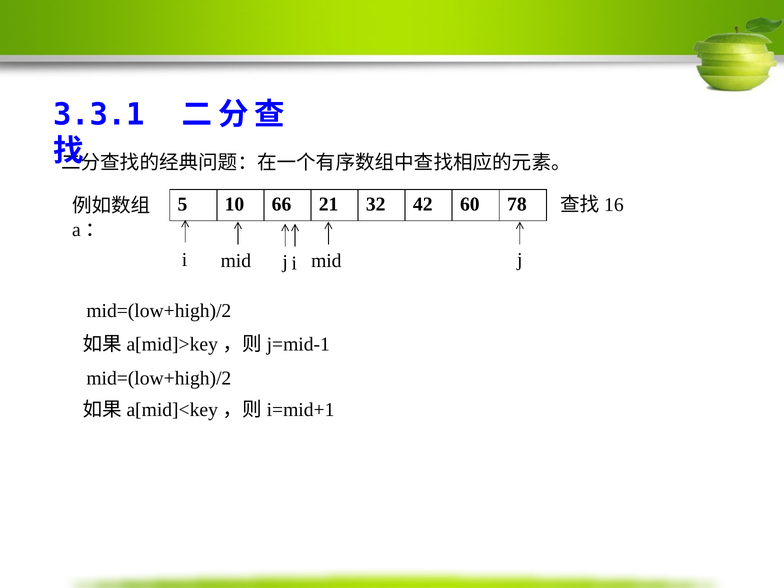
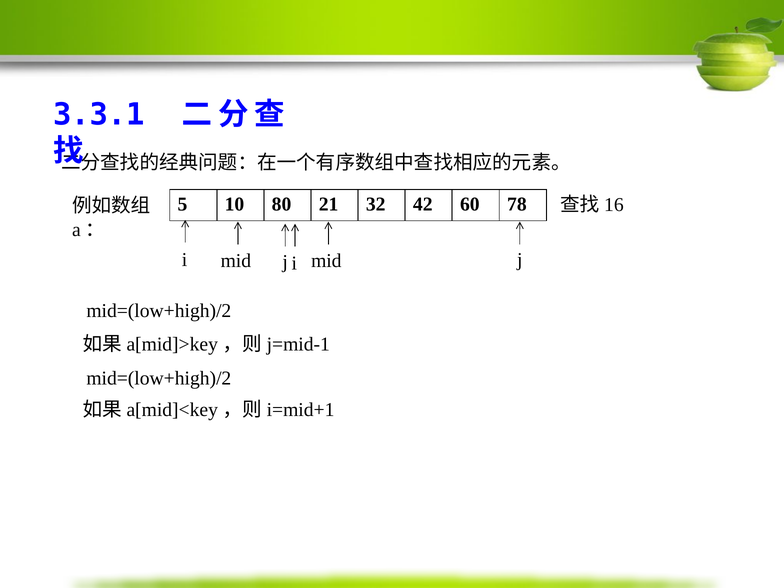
66: 66 -> 80
